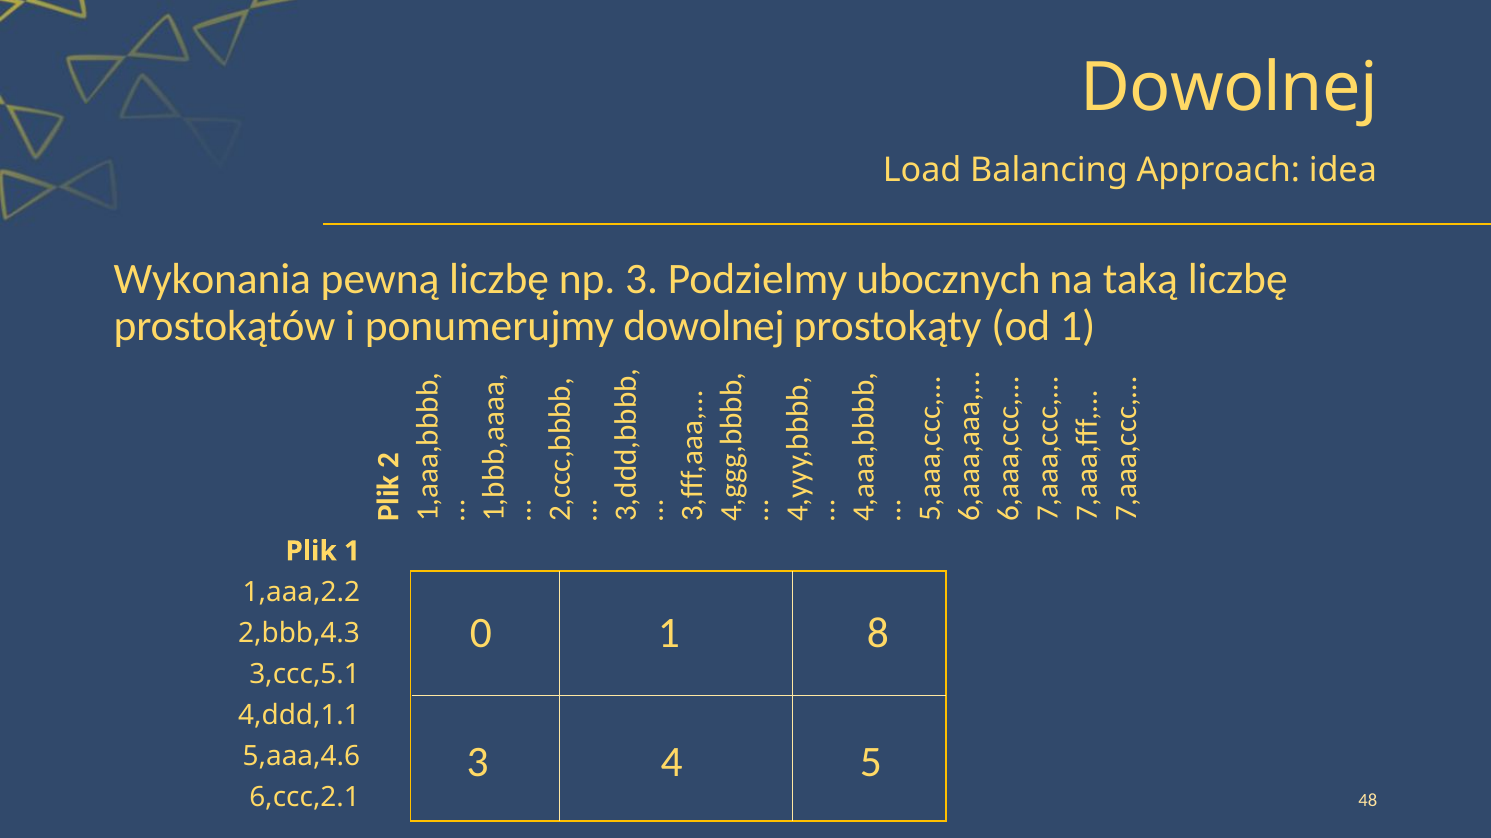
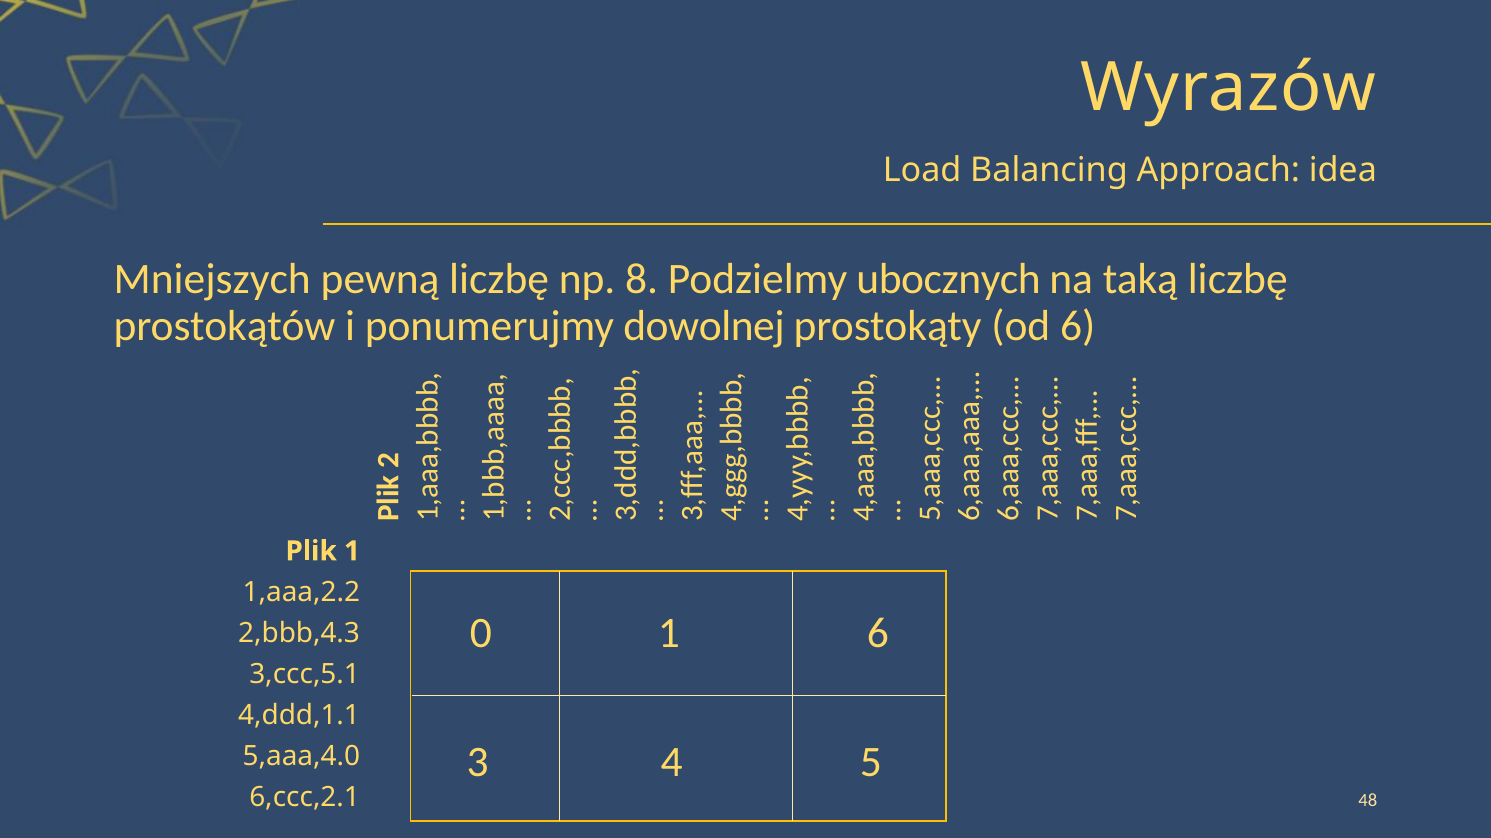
Dowolnej at (1229, 88): Dowolnej -> Wyrazów
Wykonania: Wykonania -> Mniejszych
np 3: 3 -> 8
od 1: 1 -> 6
1 8: 8 -> 6
5,aaa,4.6: 5,aaa,4.6 -> 5,aaa,4.0
